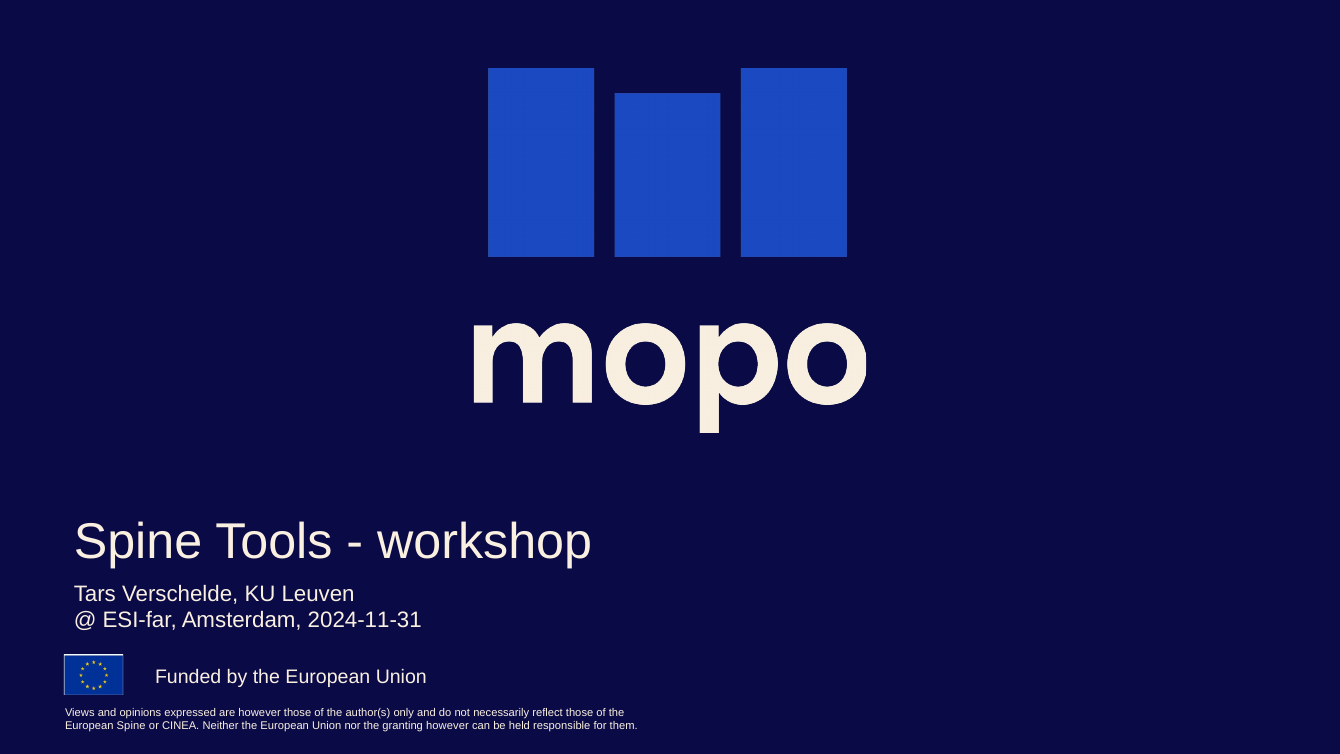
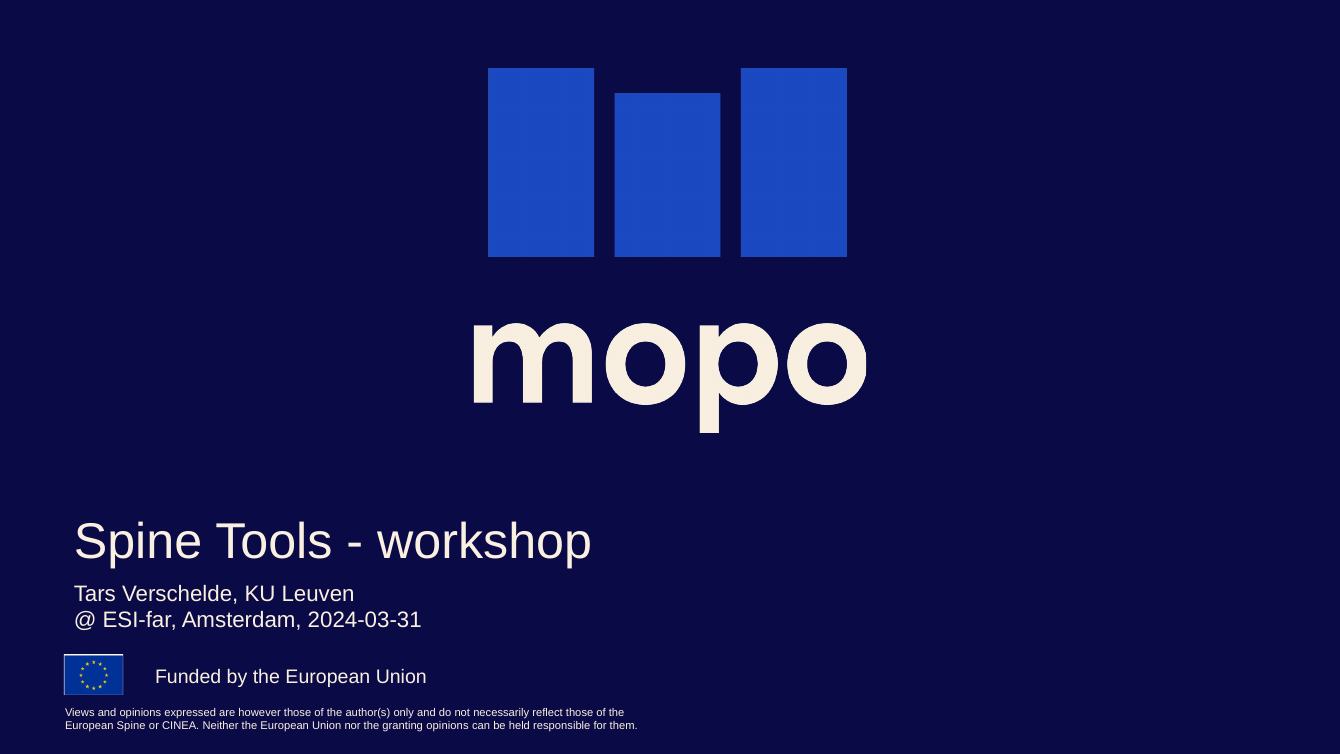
2024-11-31: 2024-11-31 -> 2024-03-31
granting however: however -> opinions
